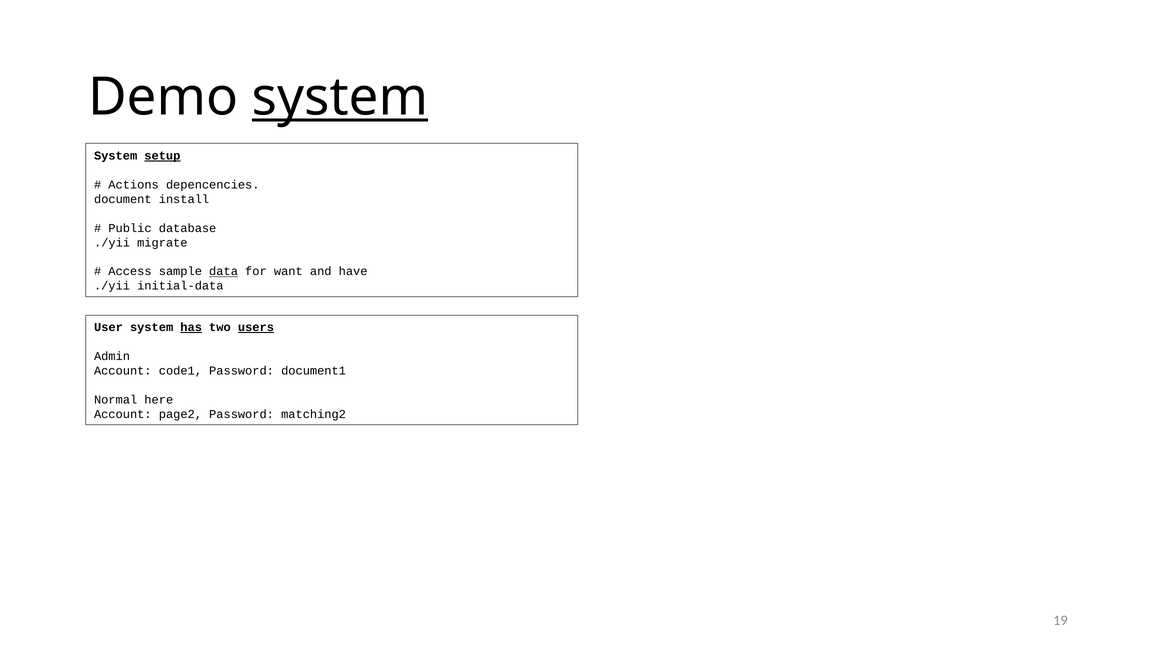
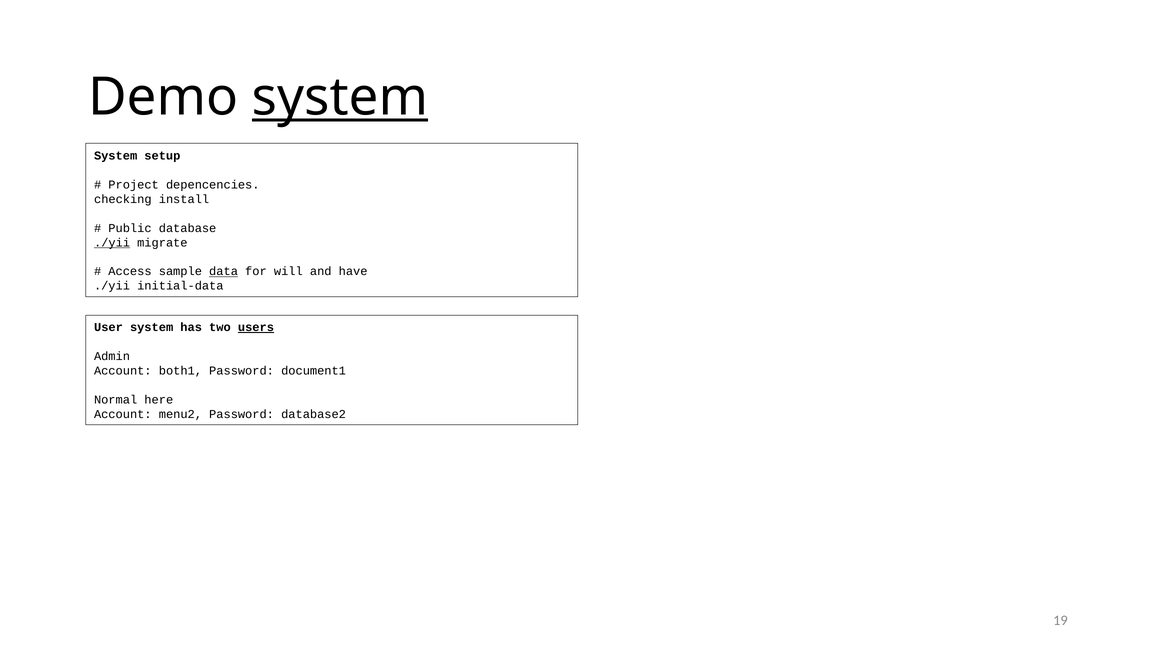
setup underline: present -> none
Actions: Actions -> Project
document: document -> checking
./yii at (112, 243) underline: none -> present
want: want -> will
has underline: present -> none
code1: code1 -> both1
page2: page2 -> menu2
matching2: matching2 -> database2
